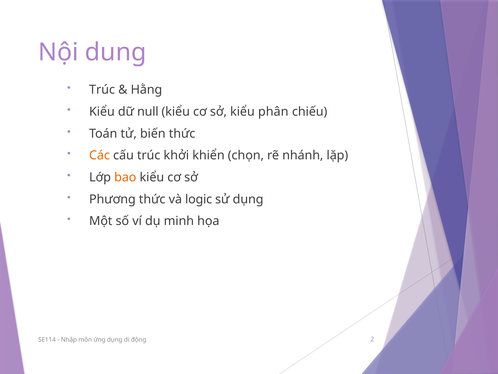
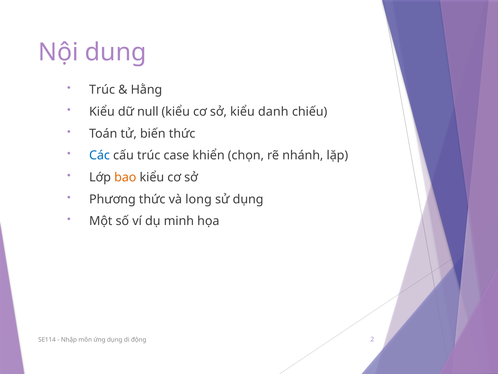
phân: phân -> danh
Các colour: orange -> blue
khởi: khởi -> case
logic: logic -> long
